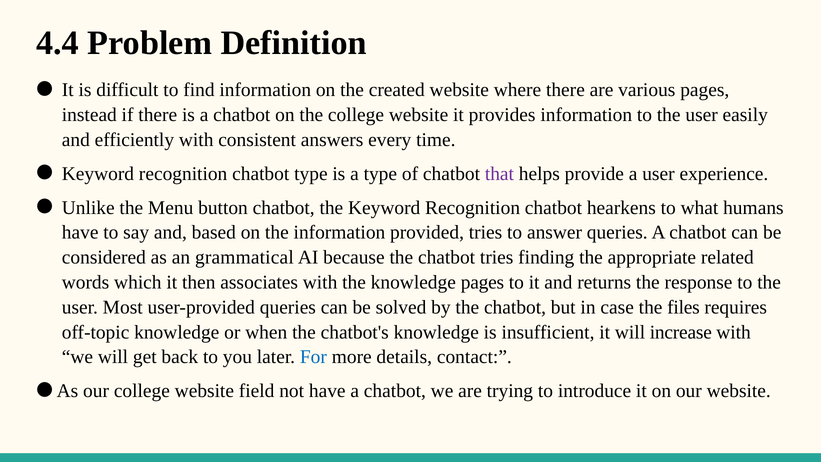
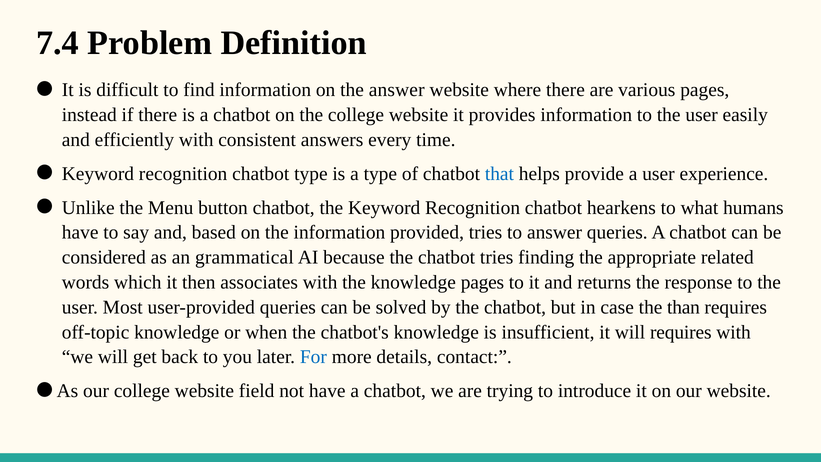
4.4: 4.4 -> 7.4
the created: created -> answer
that colour: purple -> blue
files: files -> than
will increase: increase -> requires
